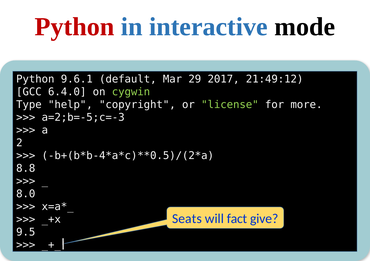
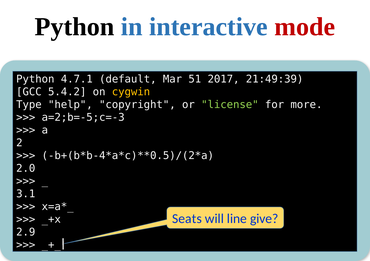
Python at (75, 27) colour: red -> black
mode colour: black -> red
9.6.1: 9.6.1 -> 4.7.1
29: 29 -> 51
21:49:12: 21:49:12 -> 21:49:39
6.4.0: 6.4.0 -> 5.4.2
cygwin colour: light green -> yellow
8.8: 8.8 -> 2.0
8.0: 8.0 -> 3.1
fact: fact -> line
9.5: 9.5 -> 2.9
